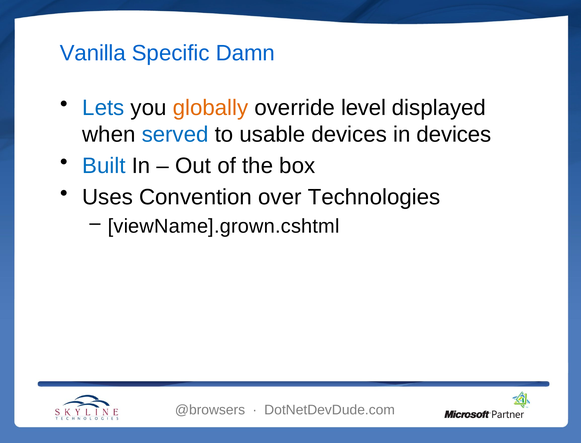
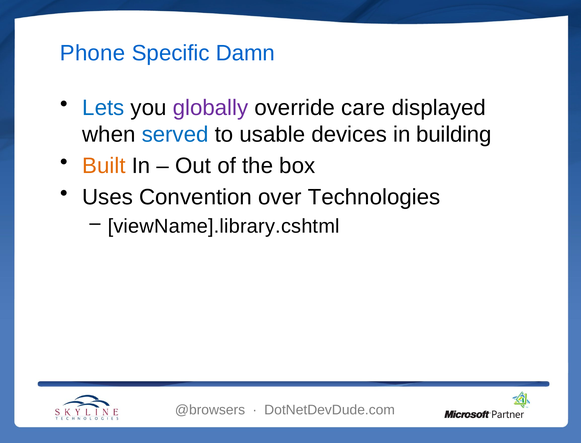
Vanilla: Vanilla -> Phone
globally colour: orange -> purple
level: level -> care
in devices: devices -> building
Built colour: blue -> orange
viewName].grown.cshtml: viewName].grown.cshtml -> viewName].library.cshtml
